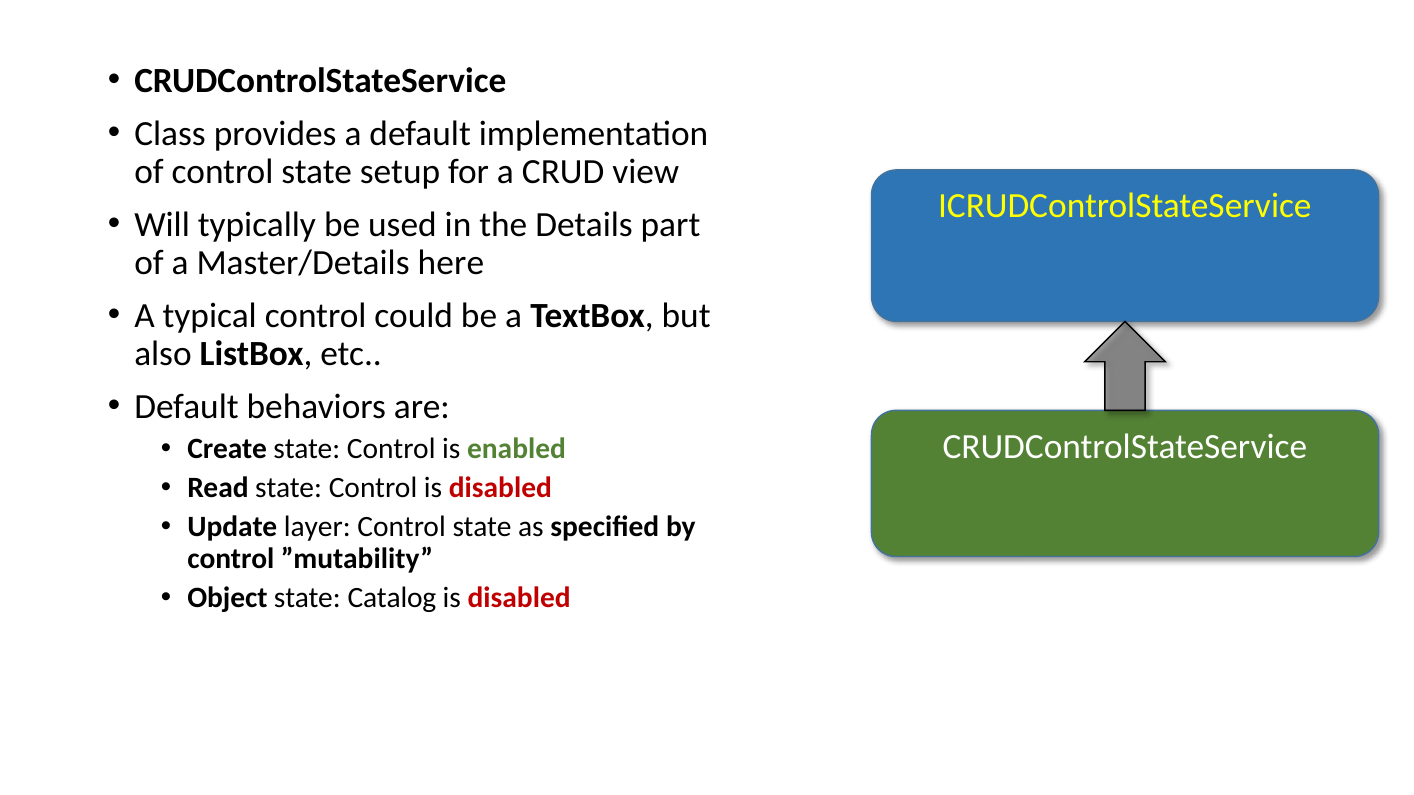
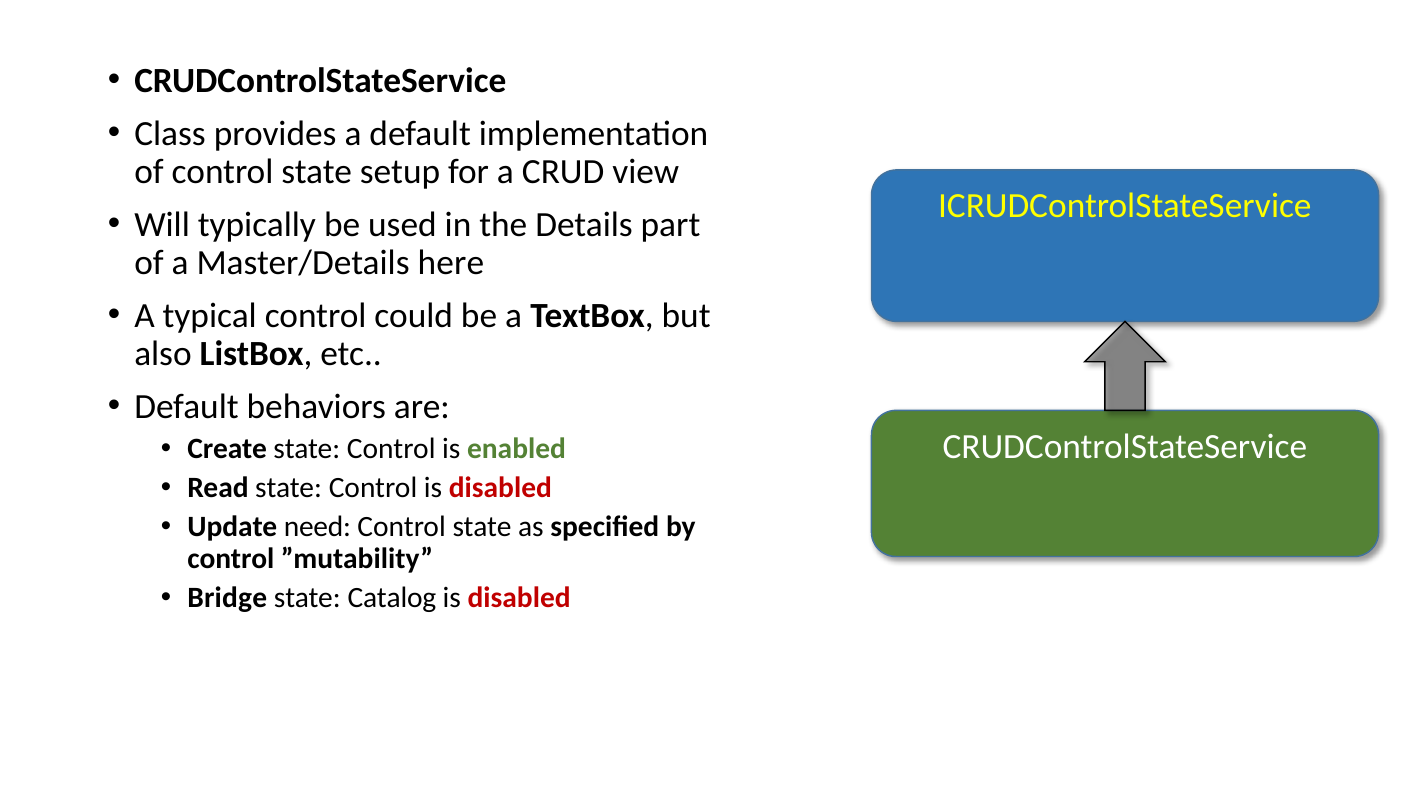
layer: layer -> need
Object: Object -> Bridge
